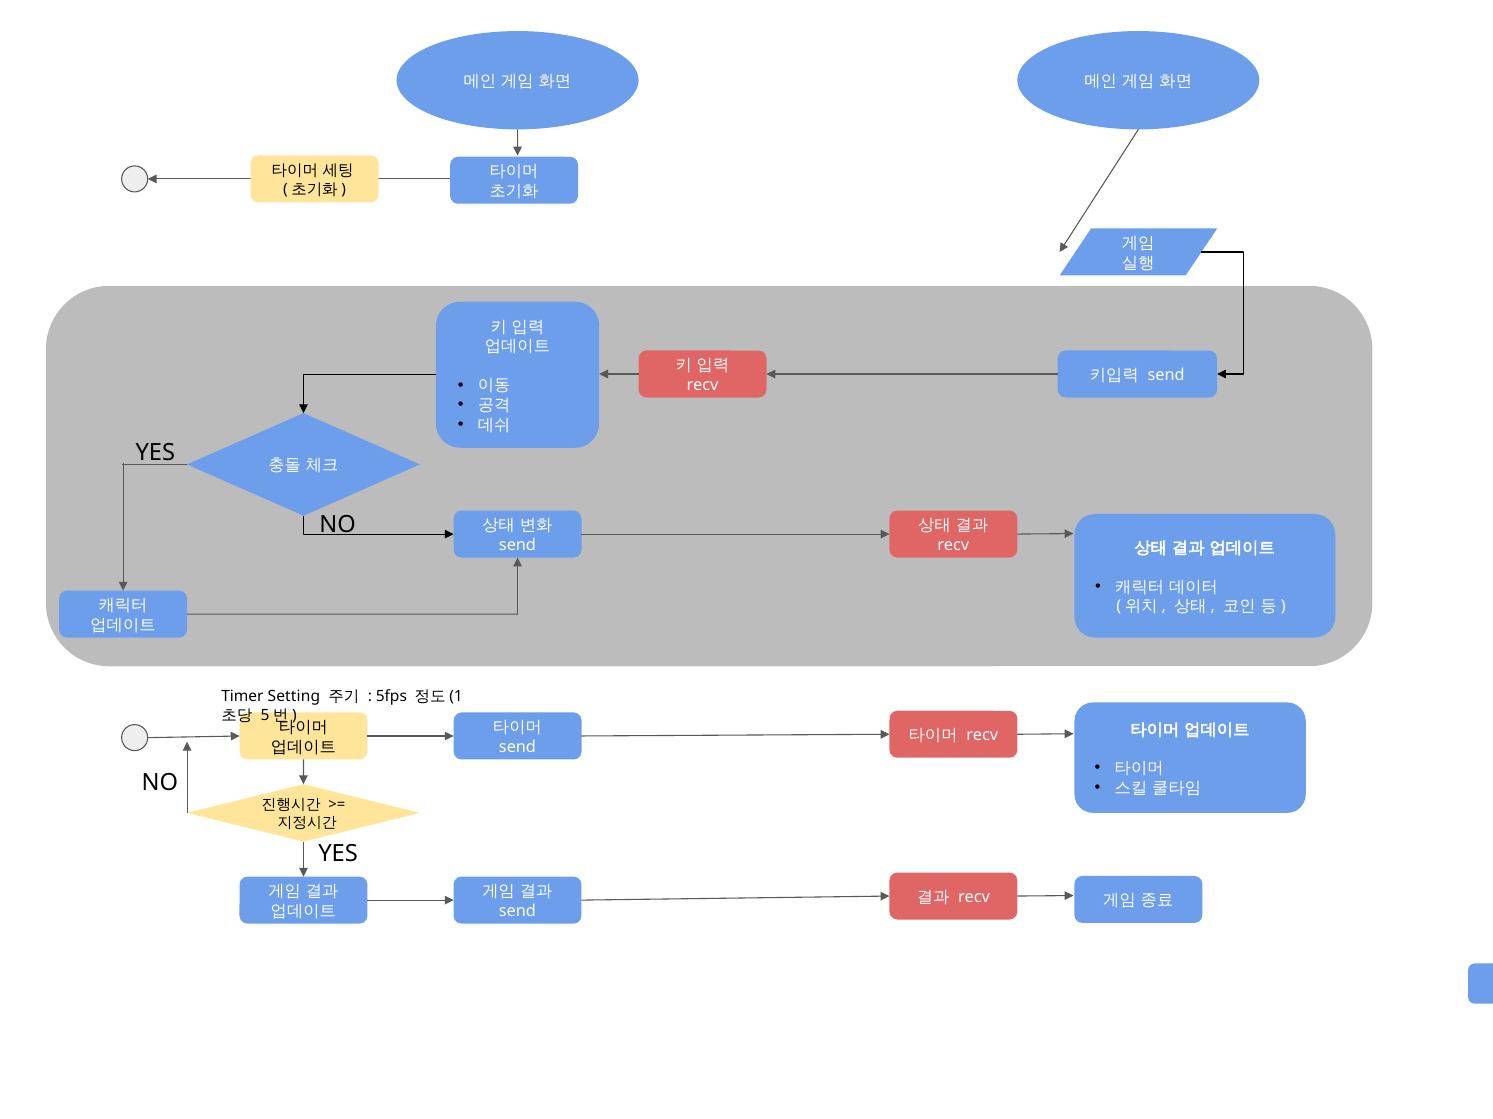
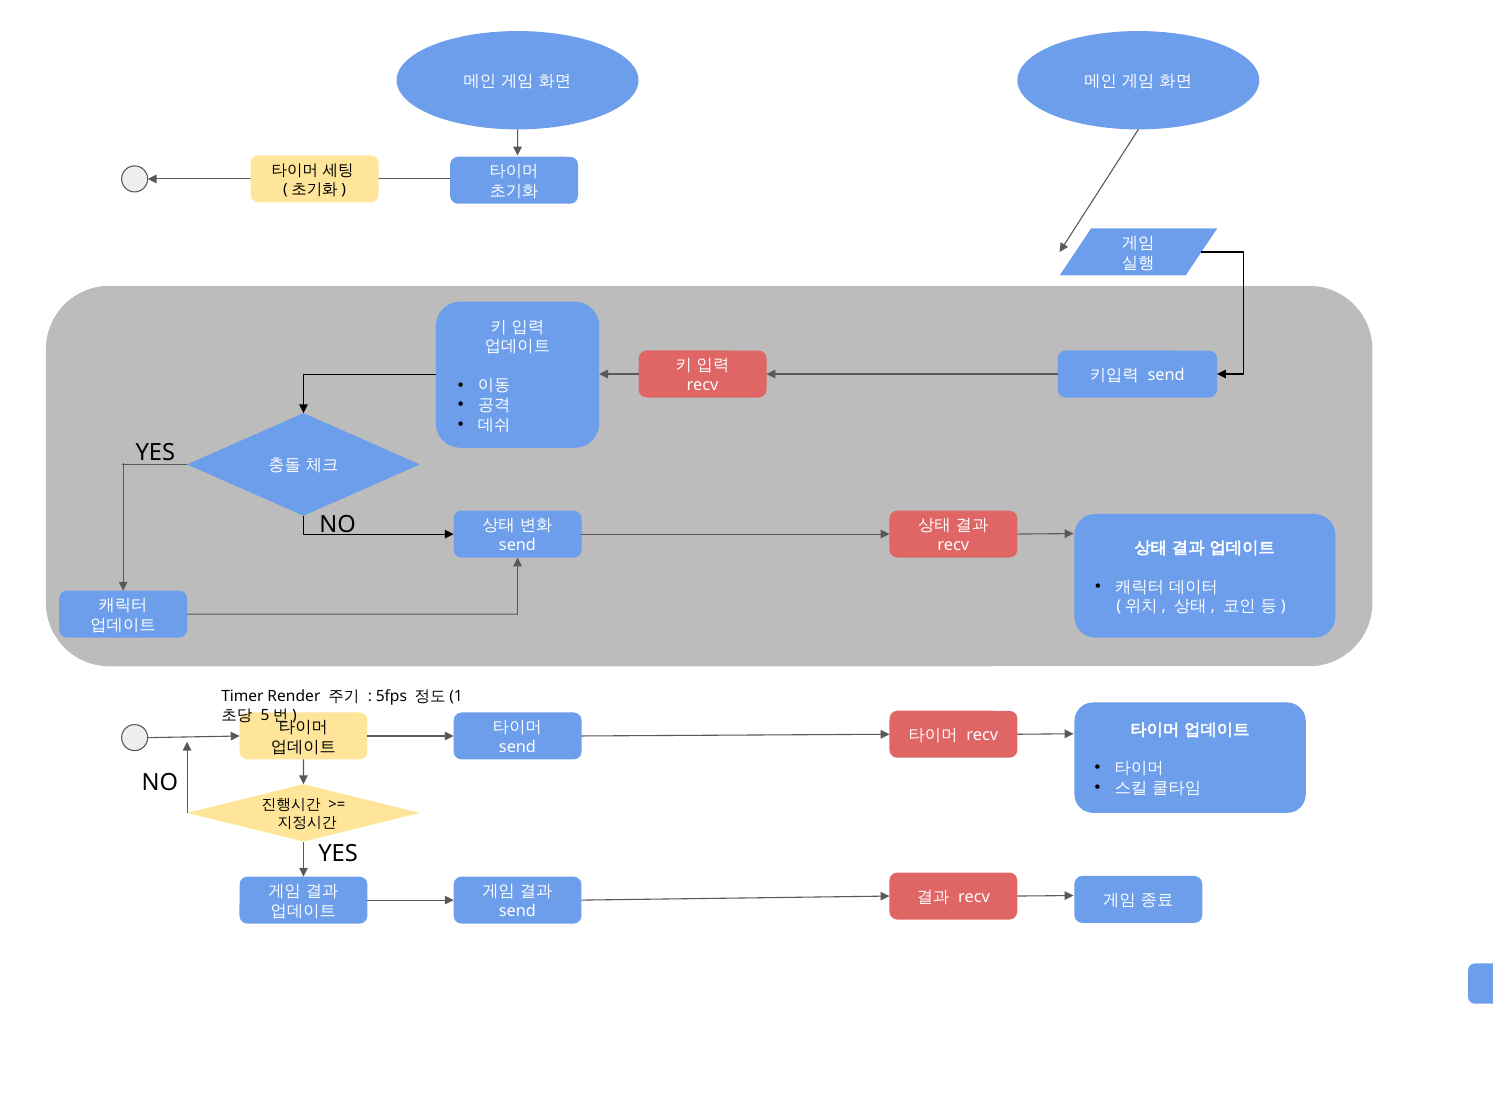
Timer Setting: Setting -> Render
